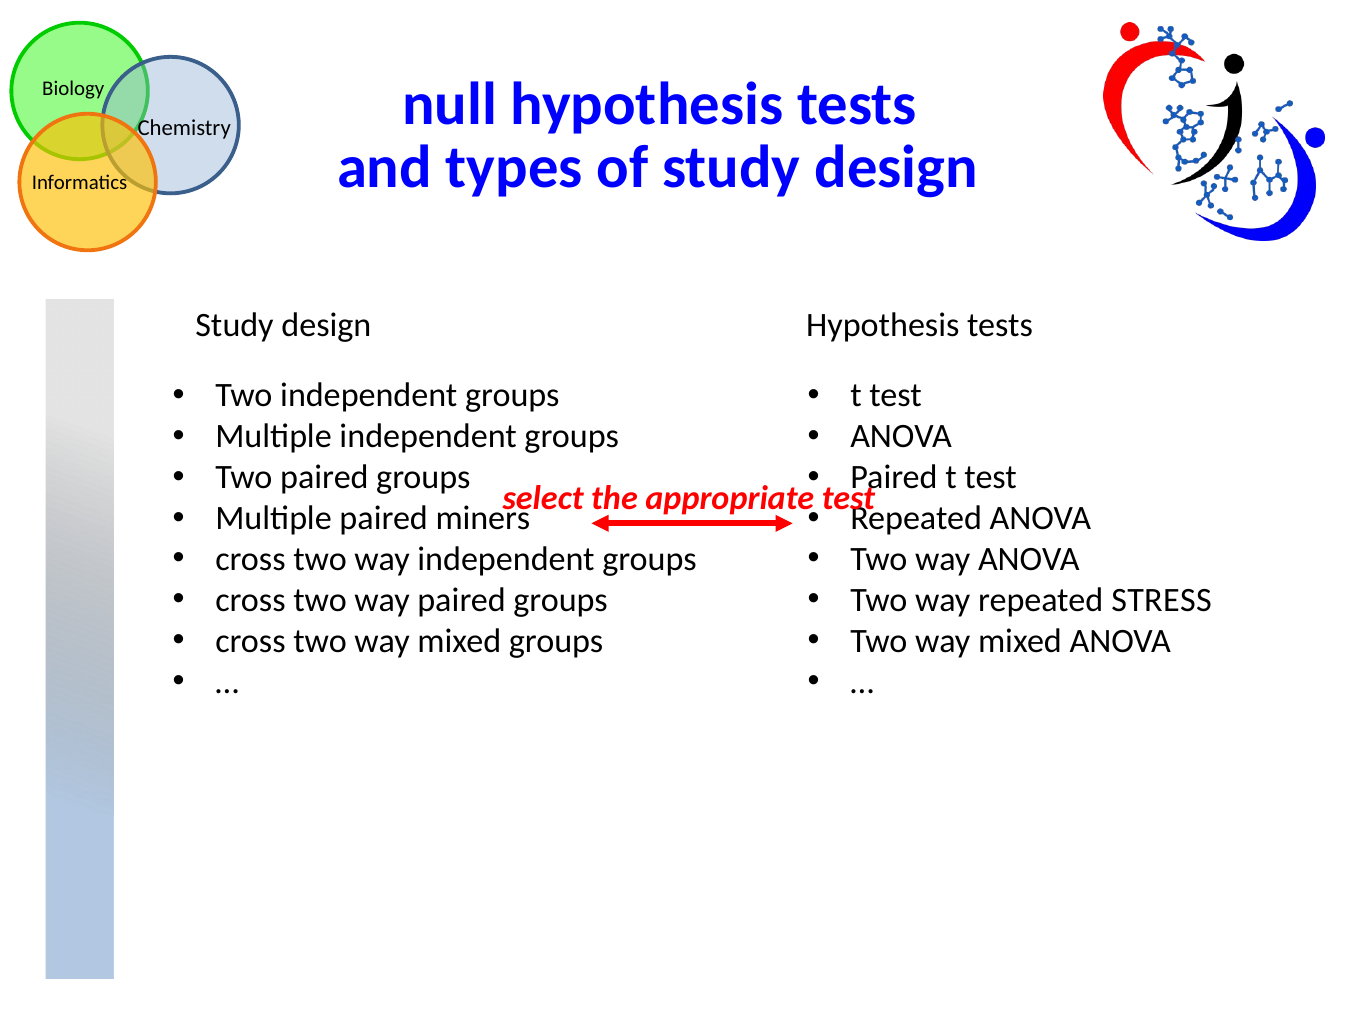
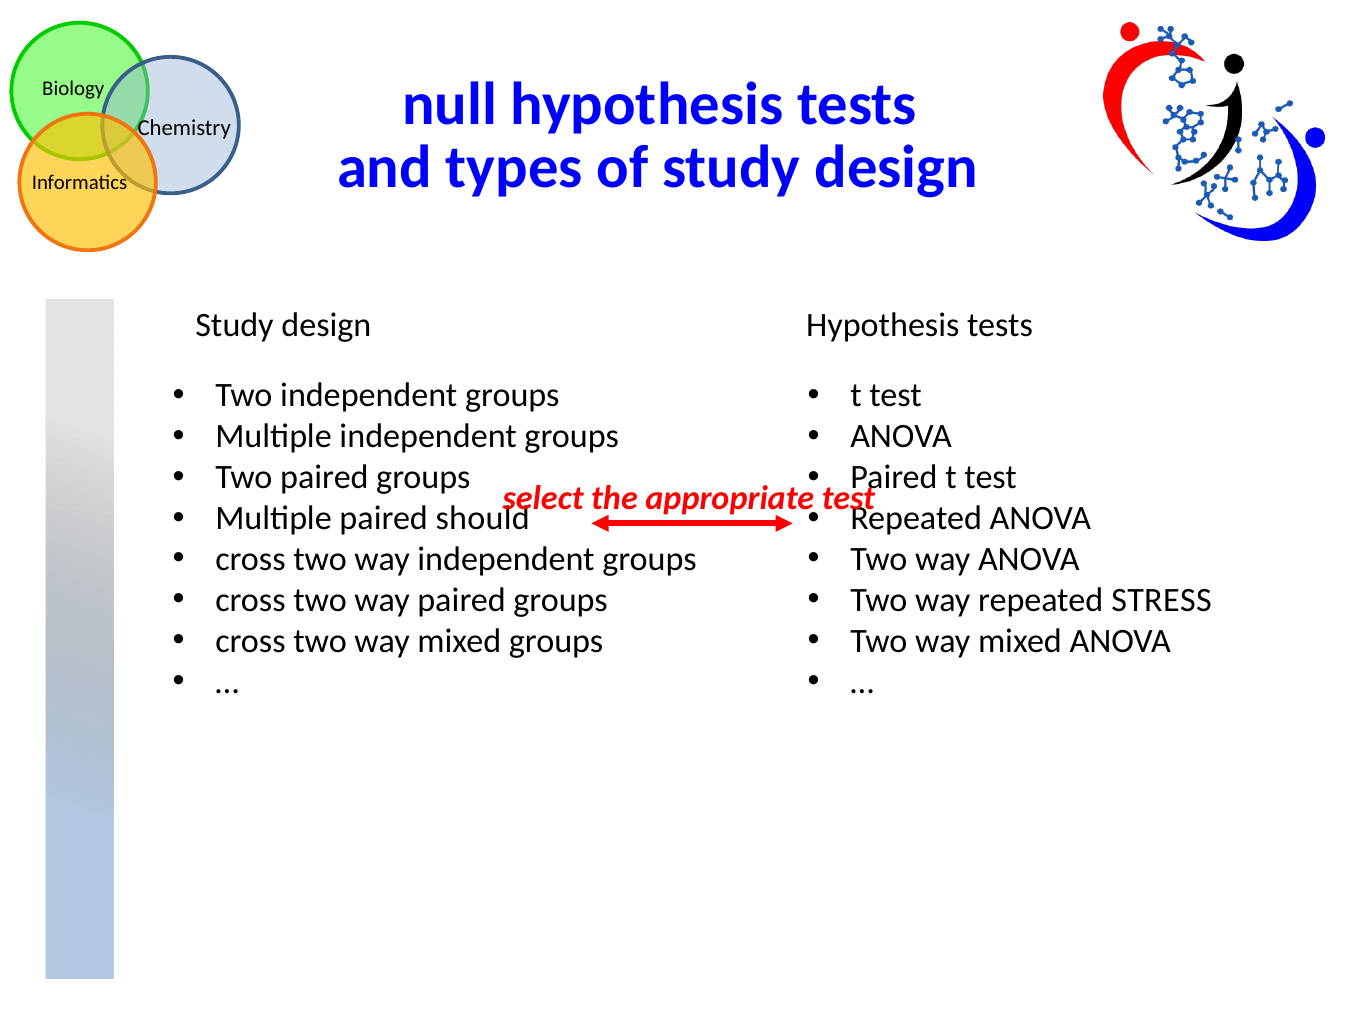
miners: miners -> should
